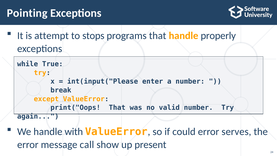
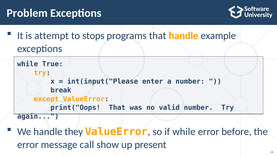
Pointing: Pointing -> Problem
properly: properly -> example
with: with -> they
if could: could -> while
serves: serves -> before
